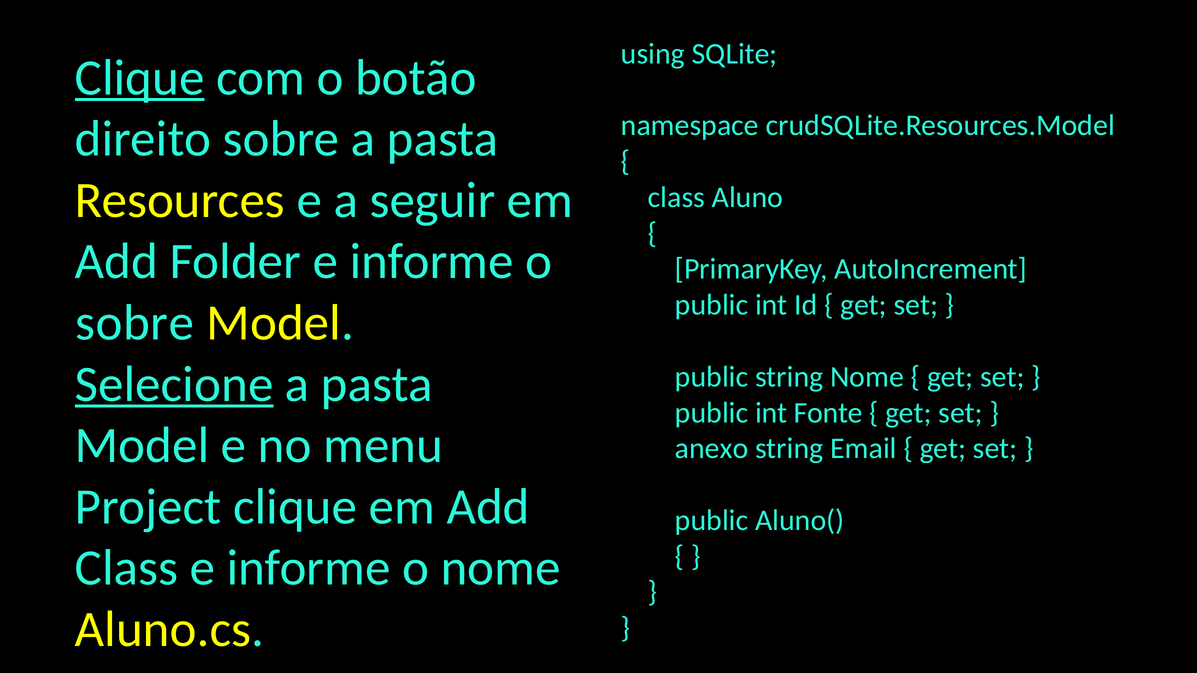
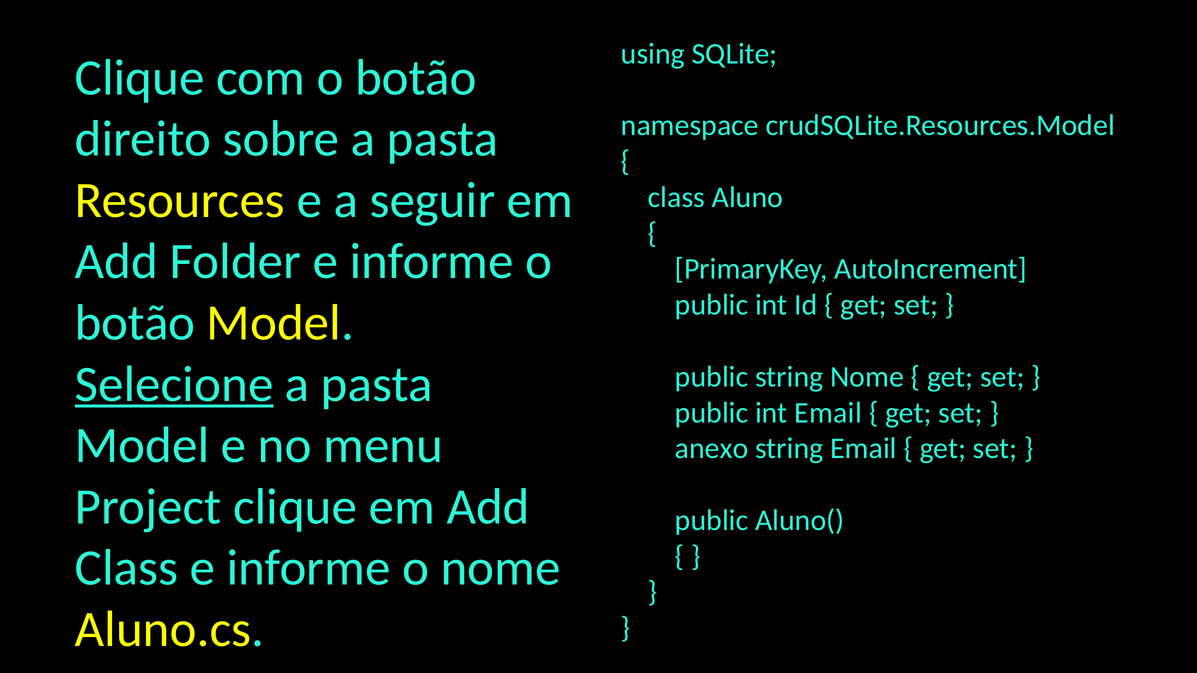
Clique at (140, 78) underline: present -> none
sobre at (135, 323): sobre -> botão
int Fonte: Fonte -> Email
